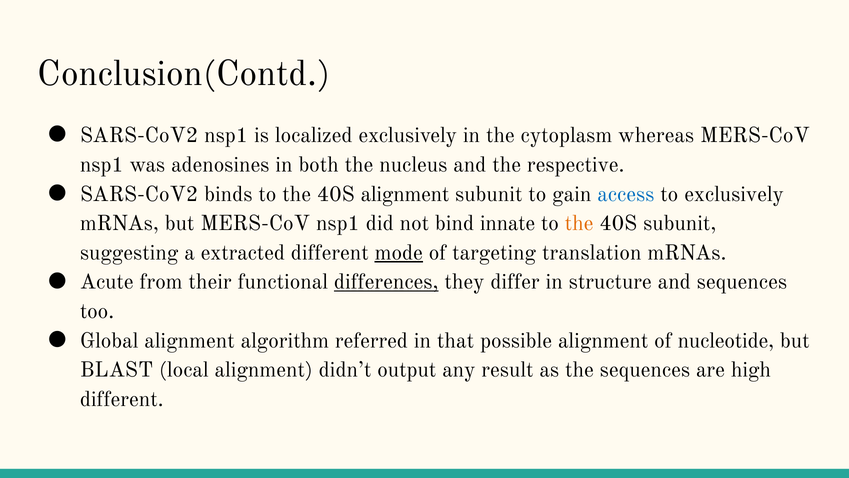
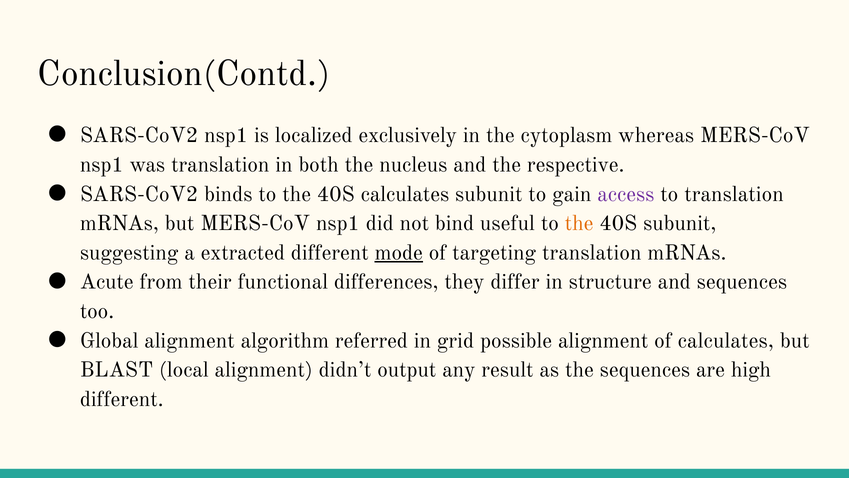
was adenosines: adenosines -> translation
40S alignment: alignment -> calculates
access colour: blue -> purple
to exclusively: exclusively -> translation
innate: innate -> useful
differences underline: present -> none
that: that -> grid
of nucleotide: nucleotide -> calculates
